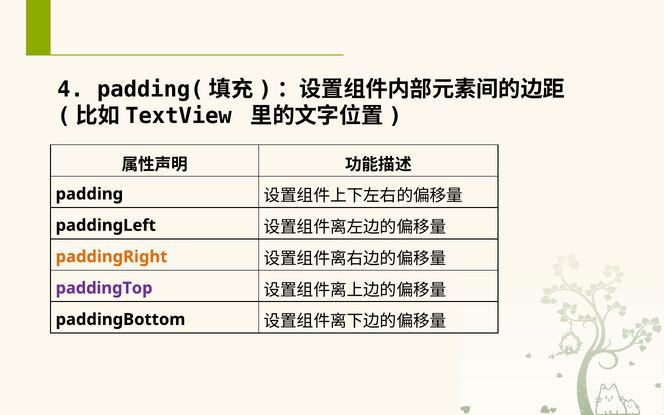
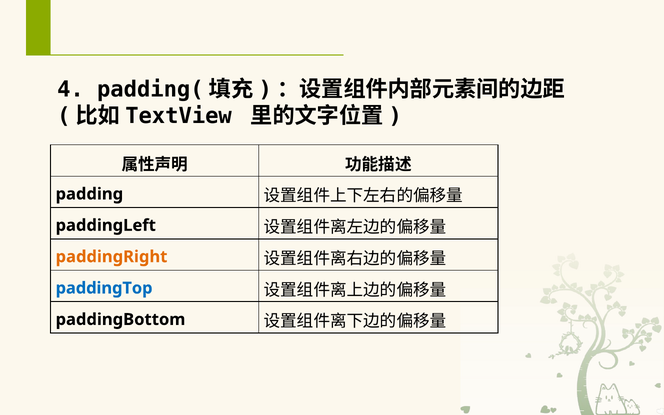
paddingTop colour: purple -> blue
